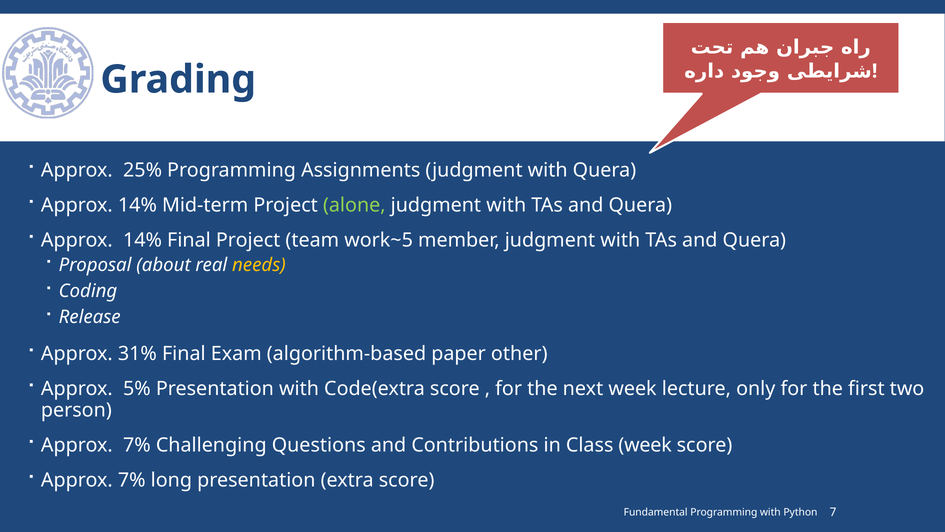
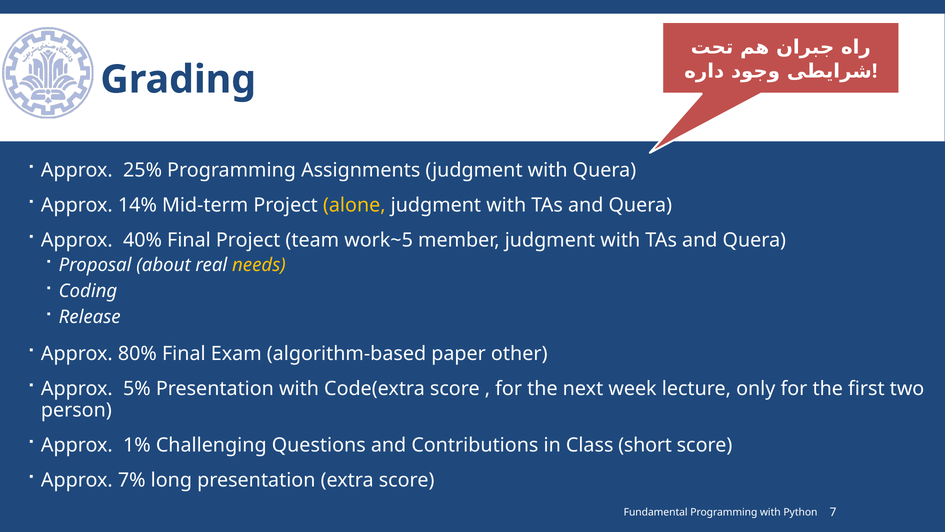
alone colour: light green -> yellow
14% at (143, 240): 14% -> 40%
31%: 31% -> 80%
7% at (137, 445): 7% -> 1%
Class week: week -> short
